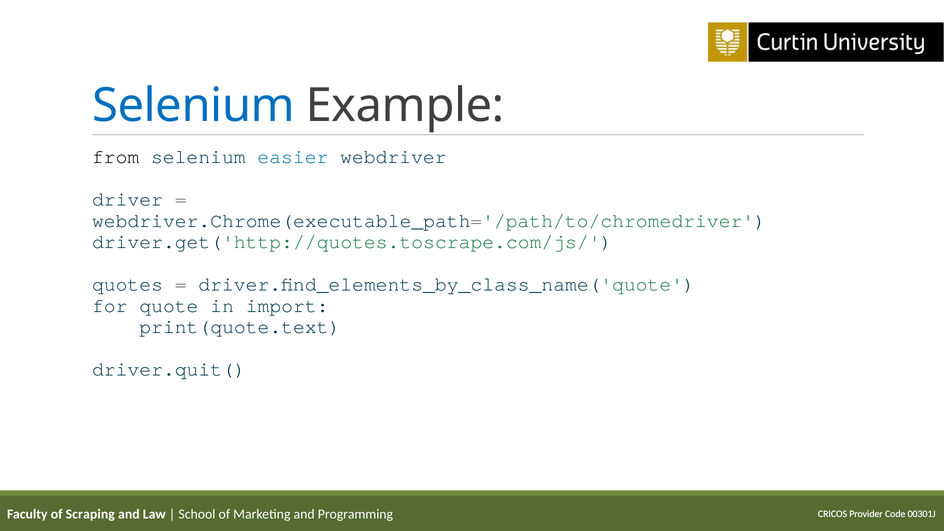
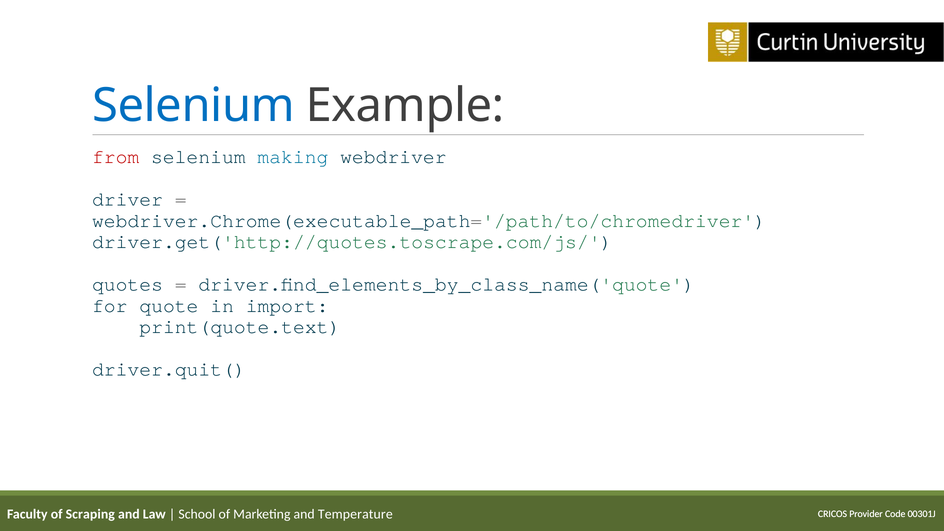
from colour: black -> red
easier: easier -> making
Programming: Programming -> Temperature
